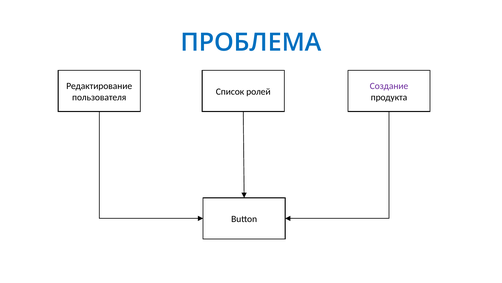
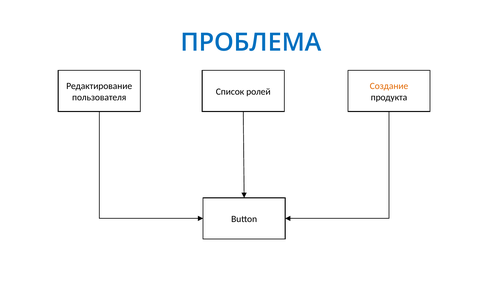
Создание colour: purple -> orange
